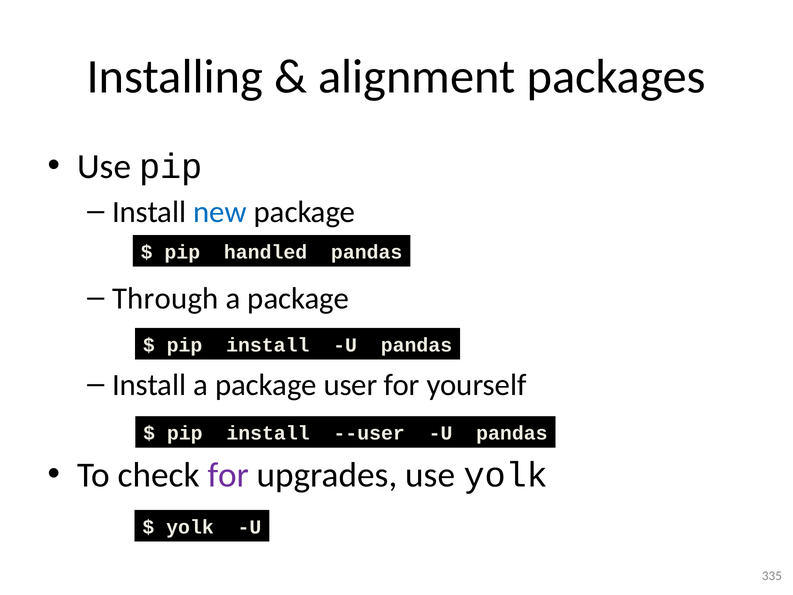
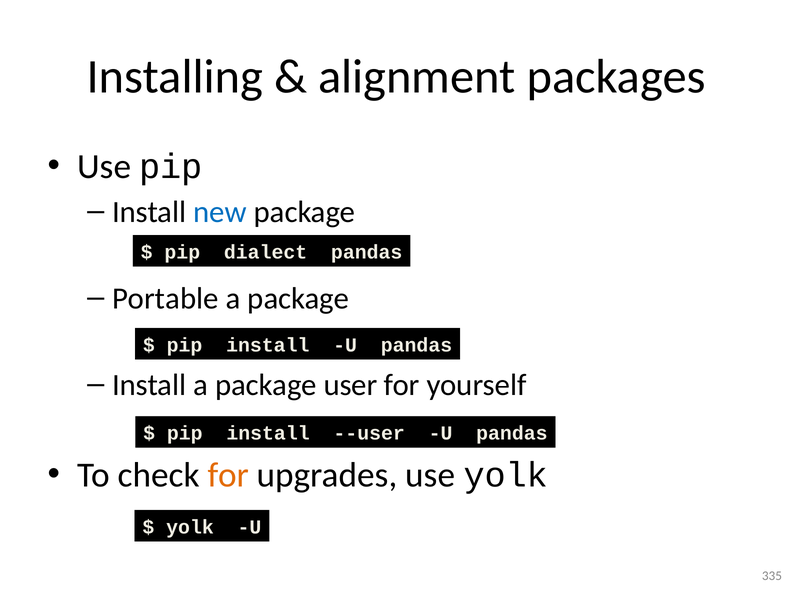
handled: handled -> dialect
Through: Through -> Portable
for at (228, 475) colour: purple -> orange
